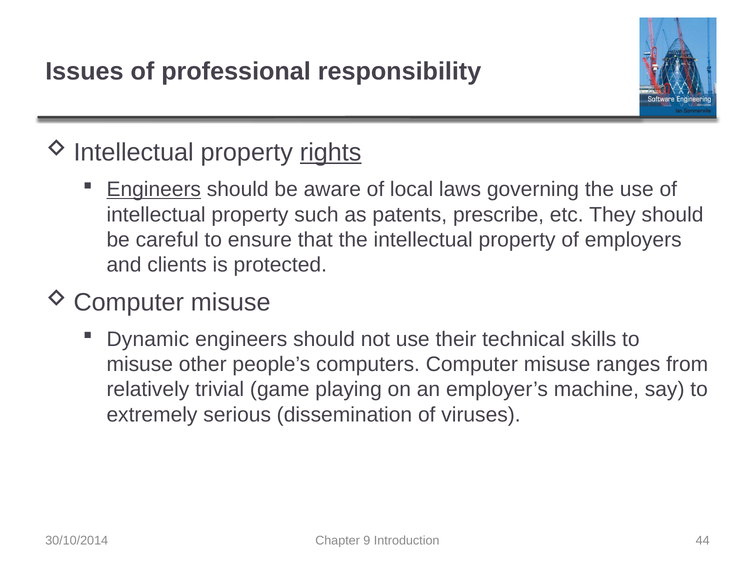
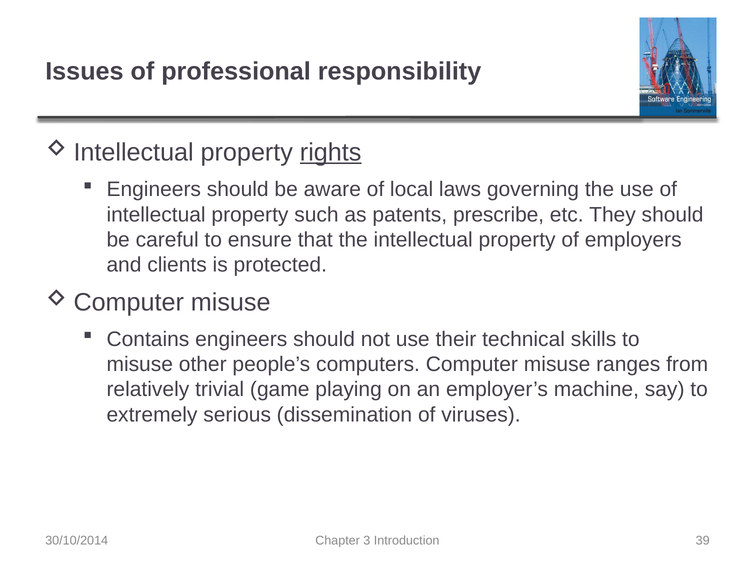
Engineers at (154, 190) underline: present -> none
Dynamic: Dynamic -> Contains
9: 9 -> 3
44: 44 -> 39
